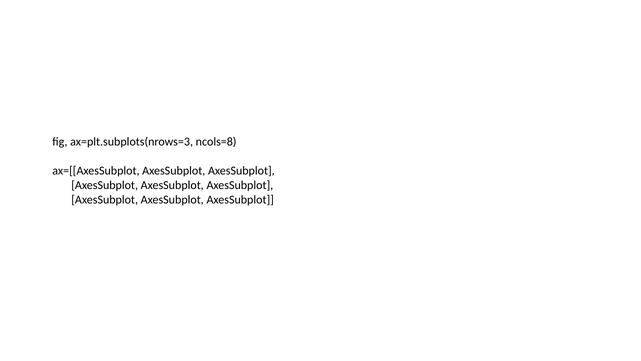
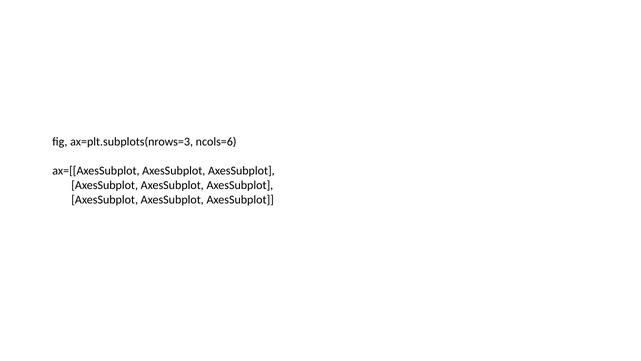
ncols=8: ncols=8 -> ncols=6
